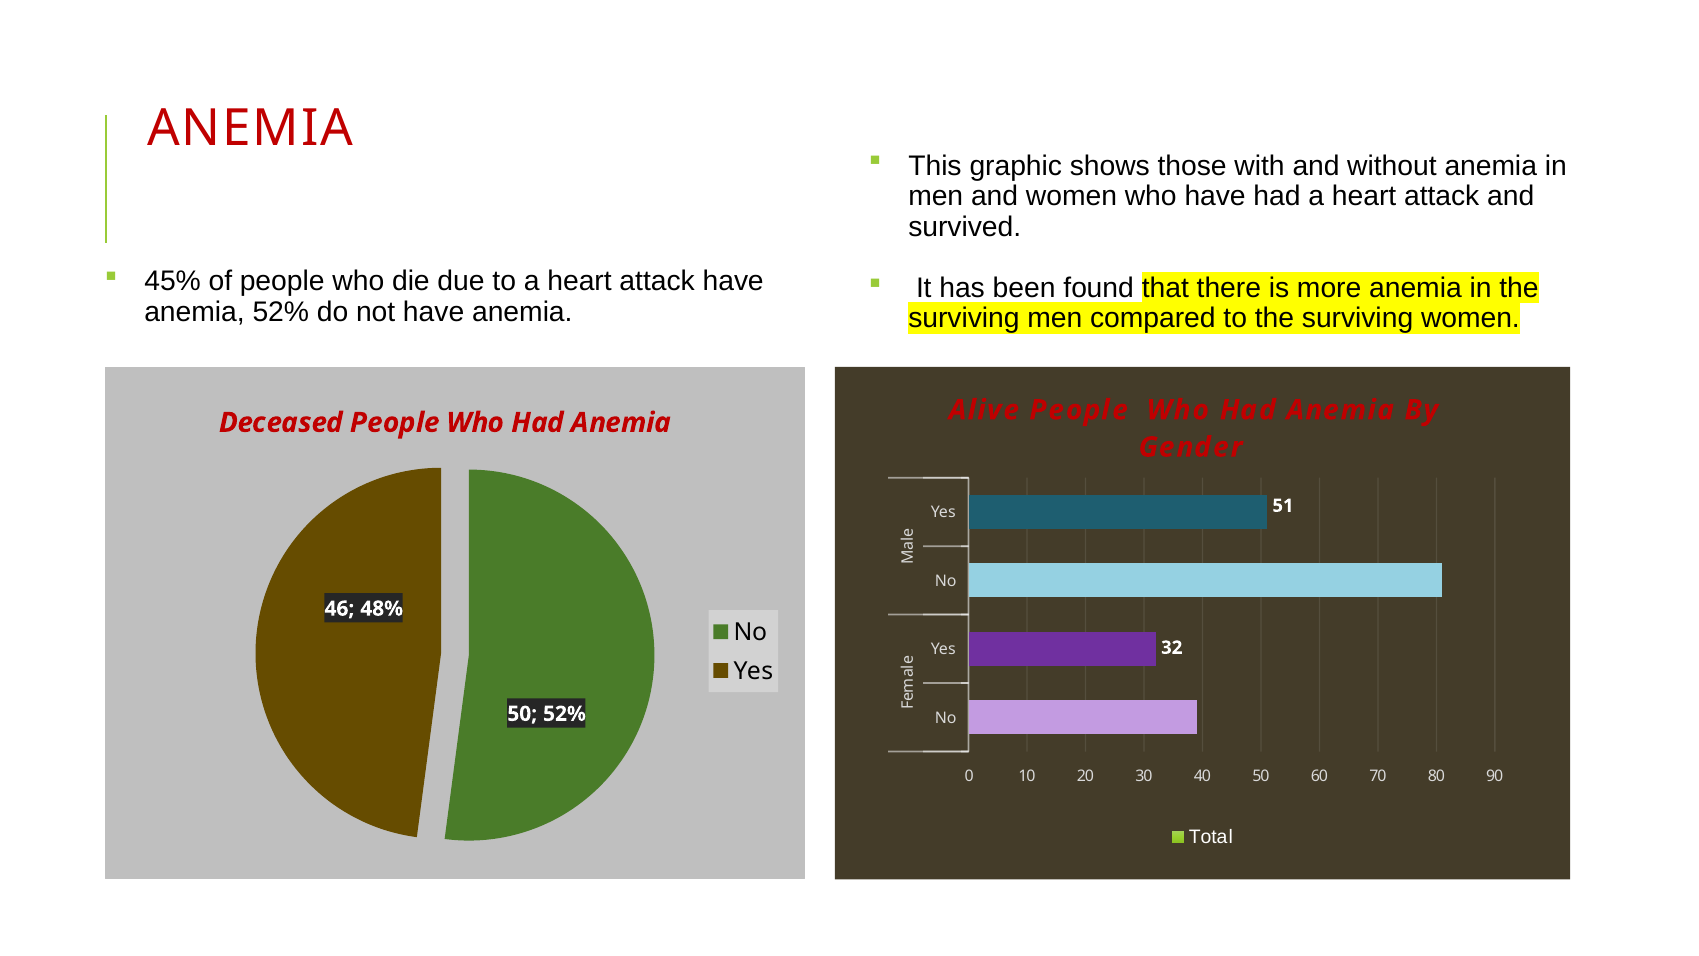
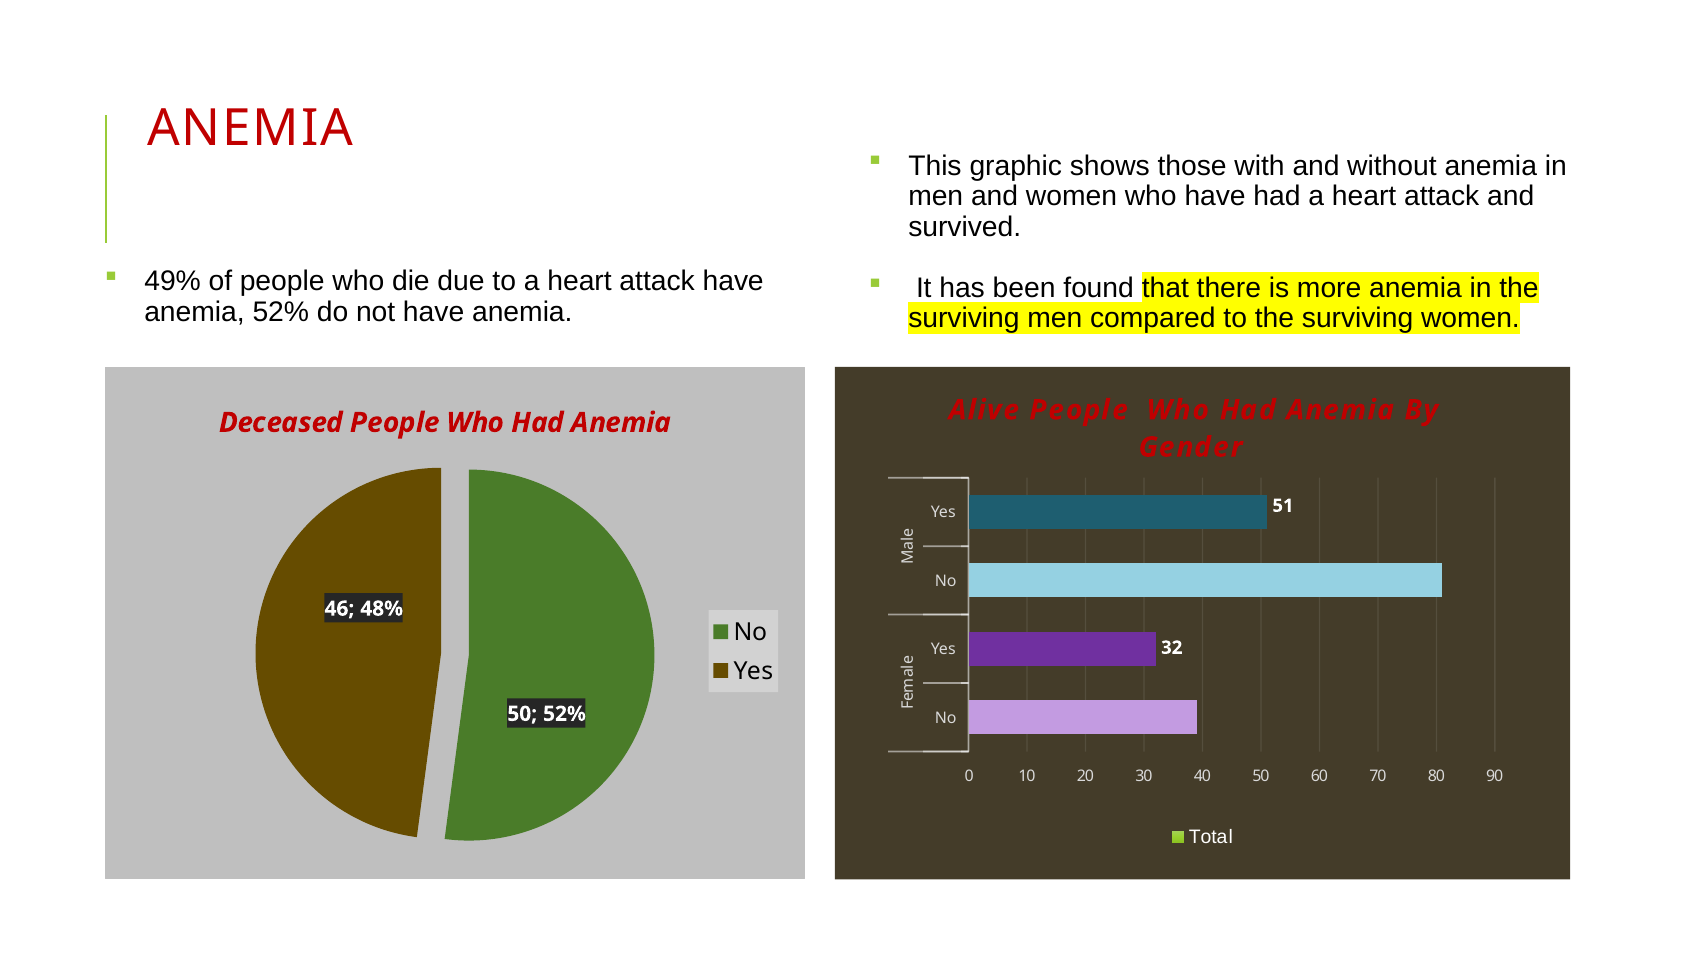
45%: 45% -> 49%
